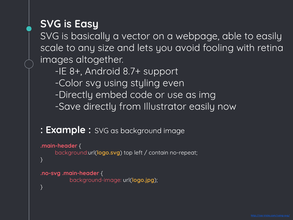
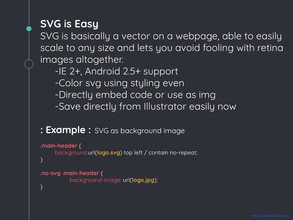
8+: 8+ -> 2+
8.7+: 8.7+ -> 2.5+
